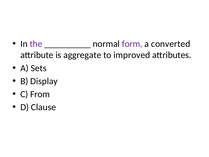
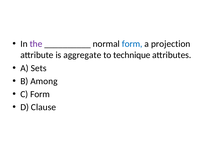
form at (132, 44) colour: purple -> blue
converted: converted -> projection
improved: improved -> technique
Display: Display -> Among
C From: From -> Form
